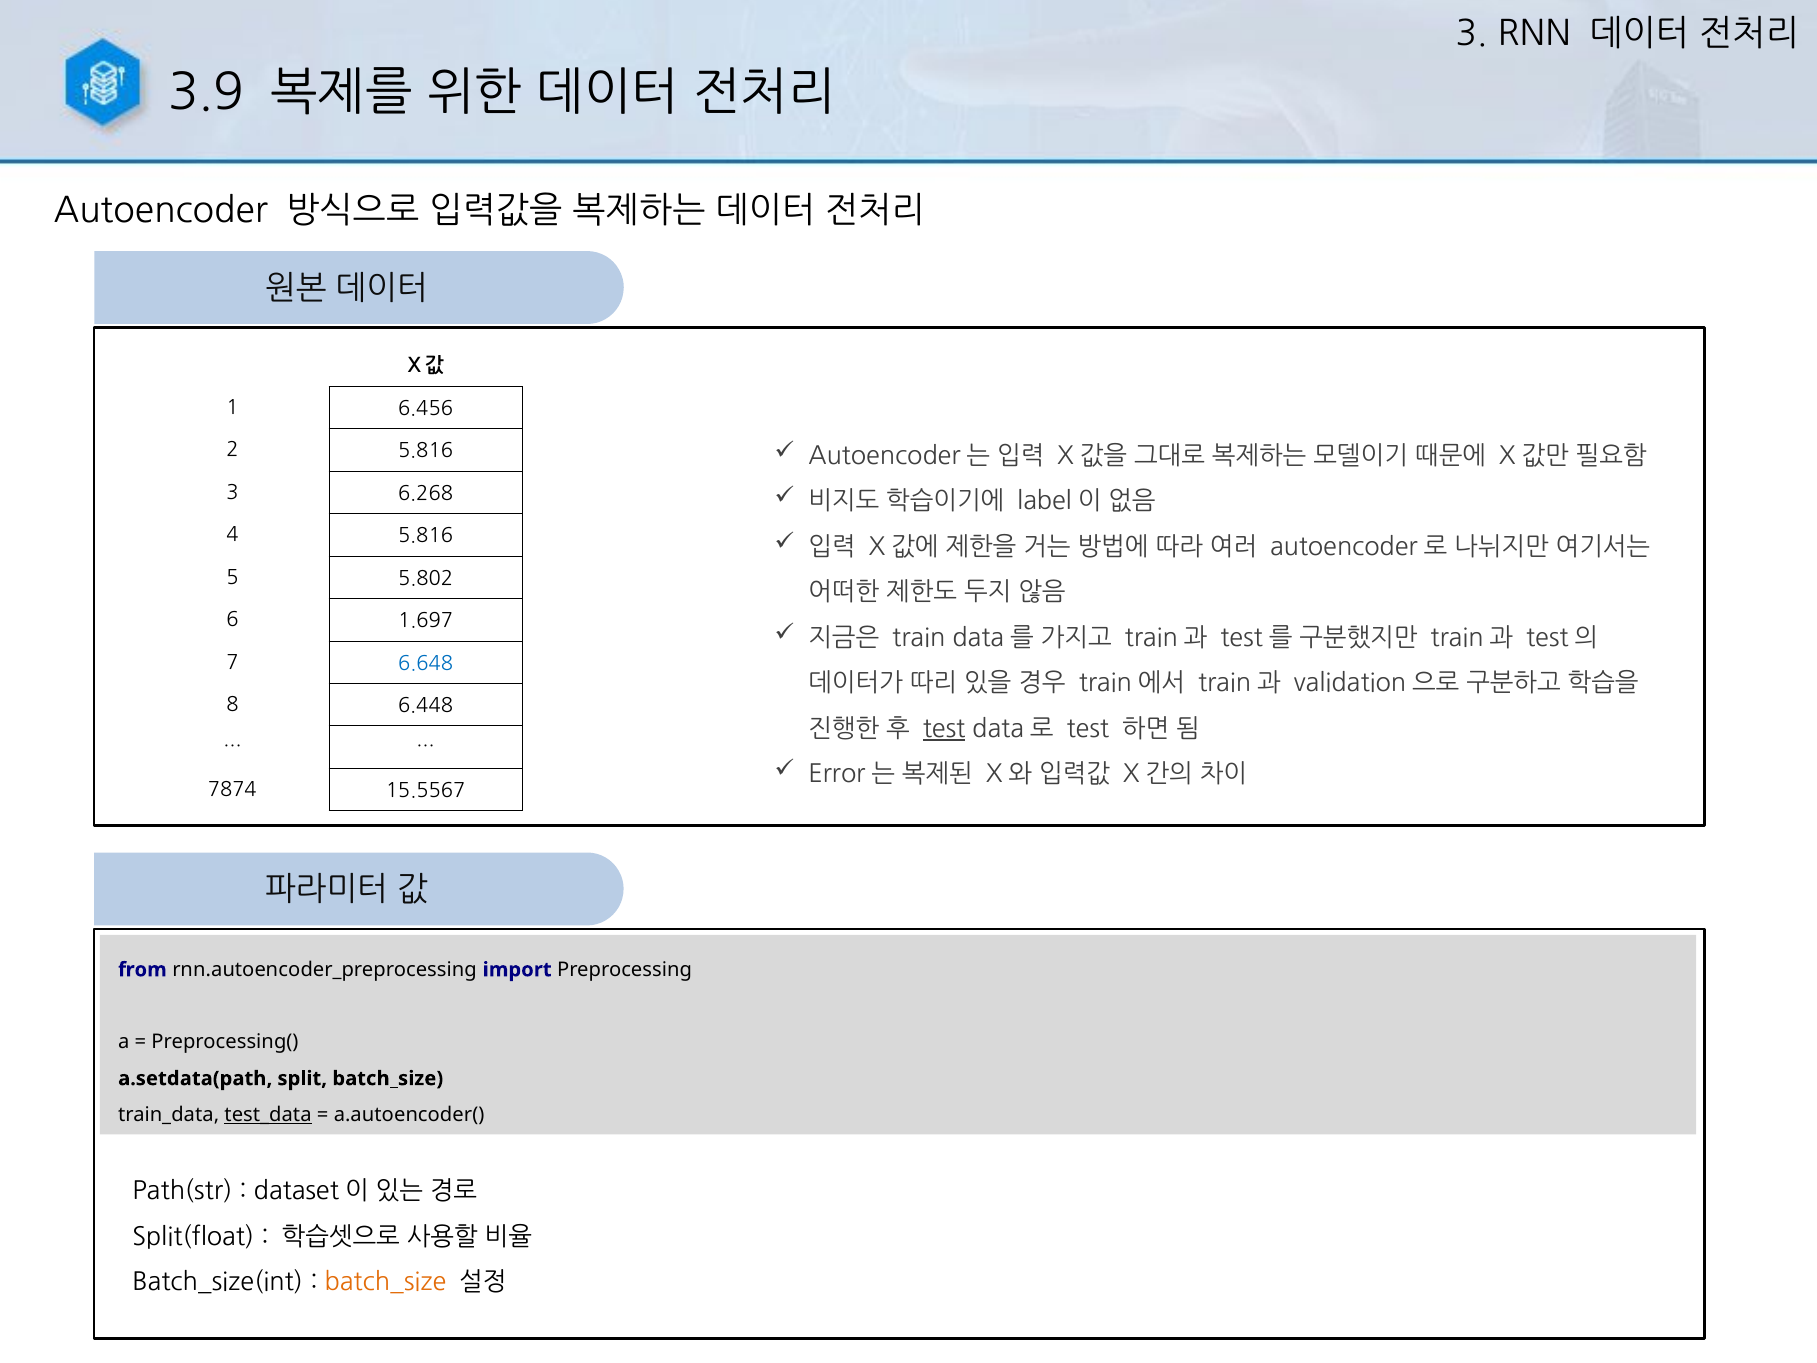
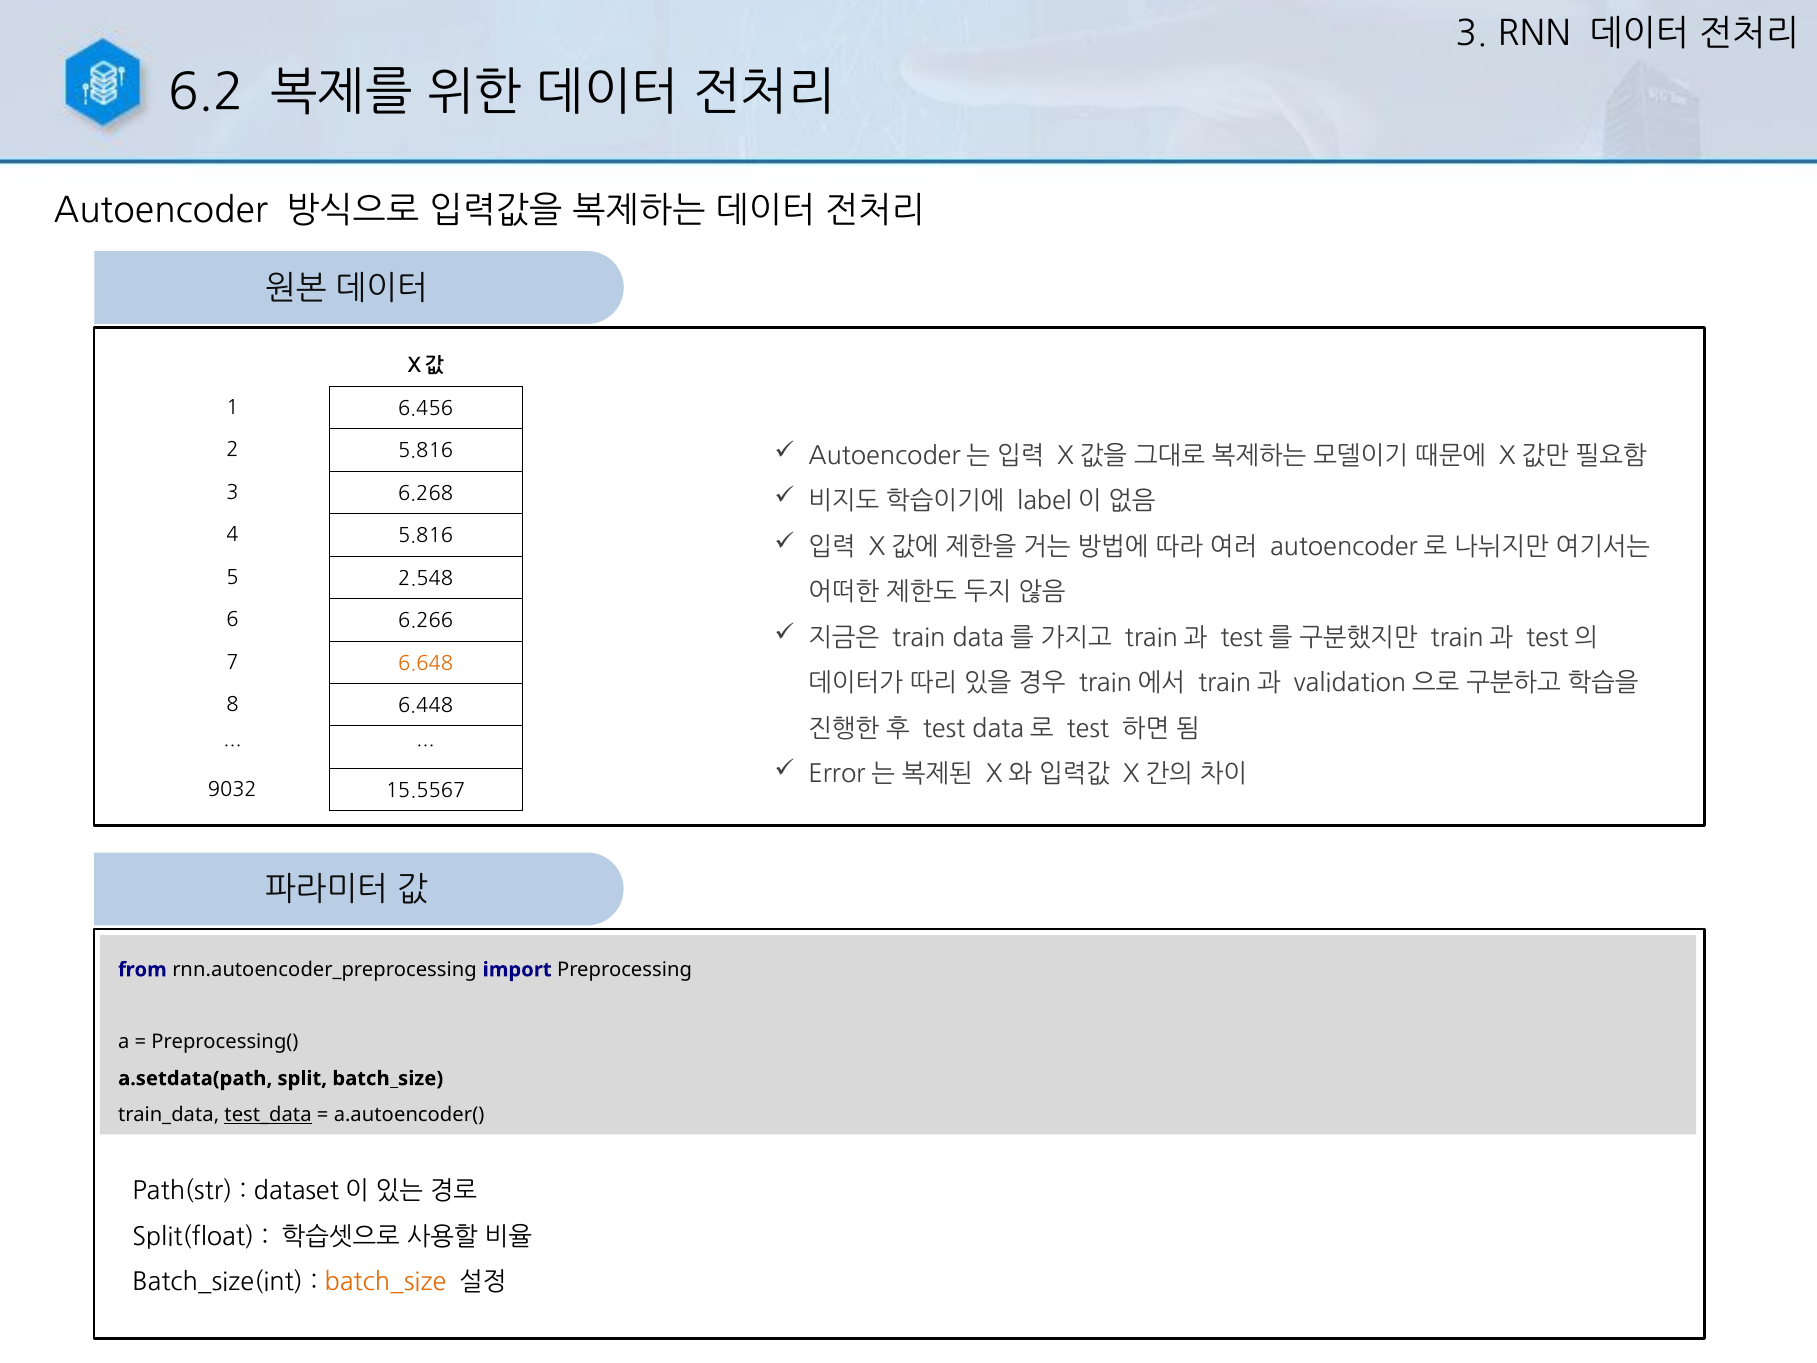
3.9: 3.9 -> 6.2
5.802: 5.802 -> 2.548
1.697: 1.697 -> 6.266
6.648 colour: blue -> orange
test at (944, 729) underline: present -> none
7874: 7874 -> 9032
